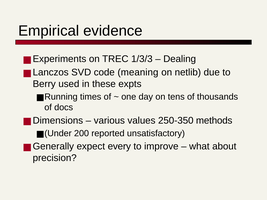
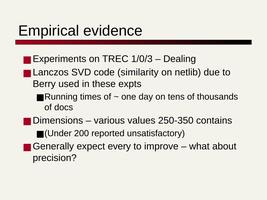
1/3/3: 1/3/3 -> 1/0/3
meaning: meaning -> similarity
methods: methods -> contains
